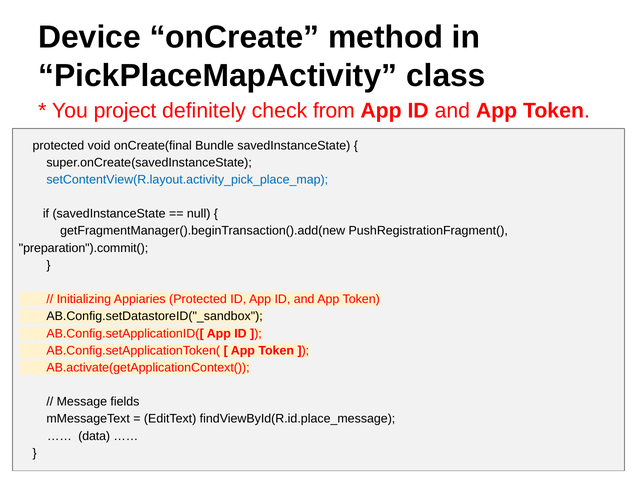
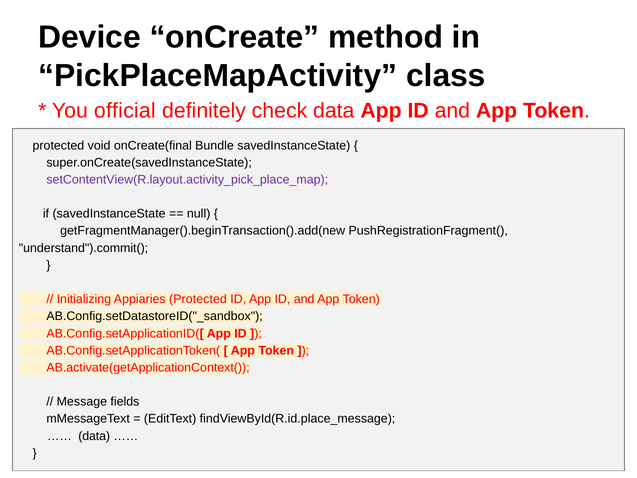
project: project -> official
check from: from -> data
setContentView(R.layout.activity_pick_place_map colour: blue -> purple
preparation").commit(: preparation").commit( -> understand").commit(
